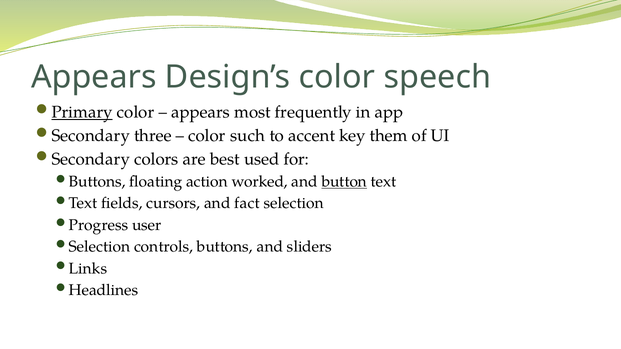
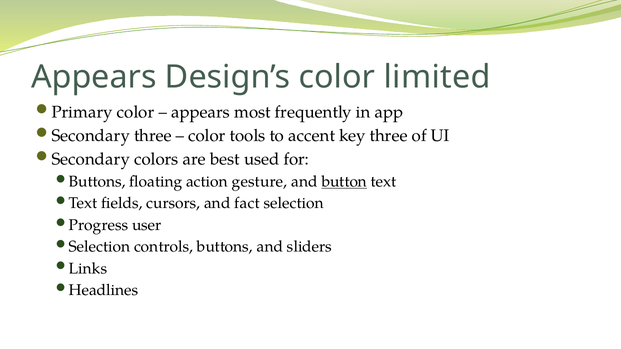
speech: speech -> limited
Primary underline: present -> none
such: such -> tools
key them: them -> three
worked: worked -> gesture
